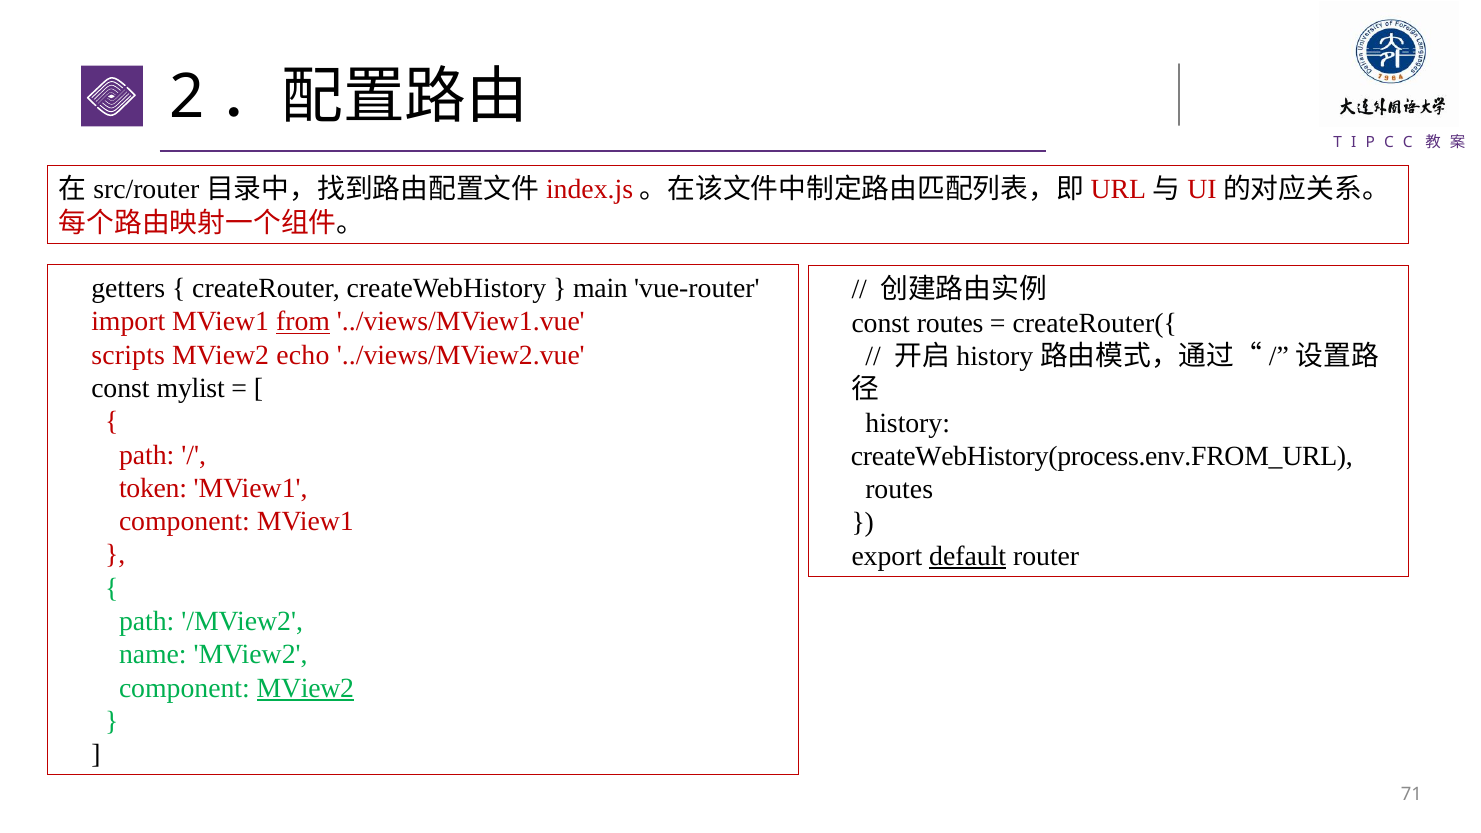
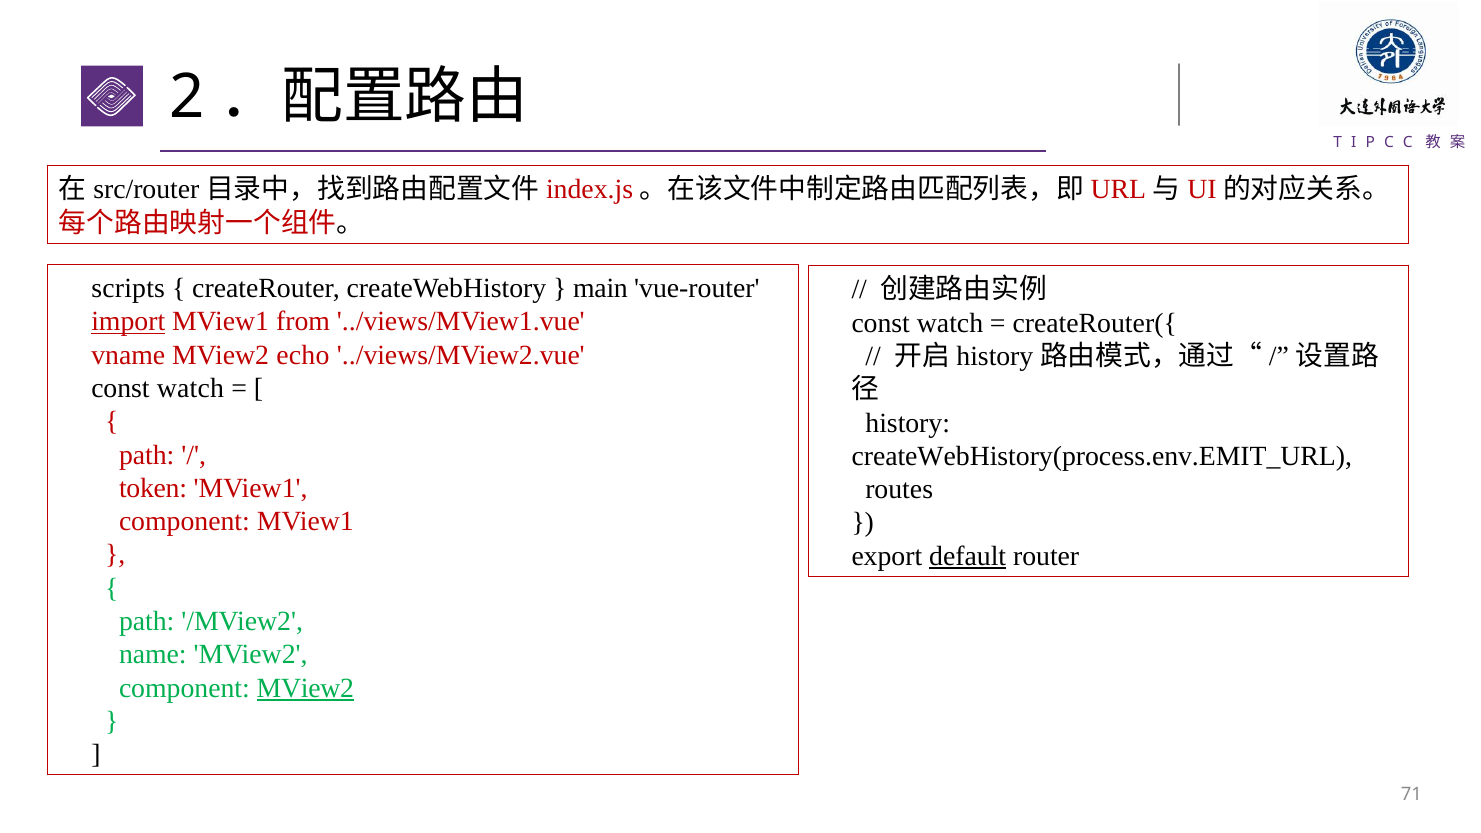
getters: getters -> scripts
import underline: none -> present
from underline: present -> none
routes at (950, 323): routes -> watch
scripts: scripts -> vname
mylist at (191, 388): mylist -> watch
createWebHistory(process.env.FROM_URL: createWebHistory(process.env.FROM_URL -> createWebHistory(process.env.EMIT_URL
